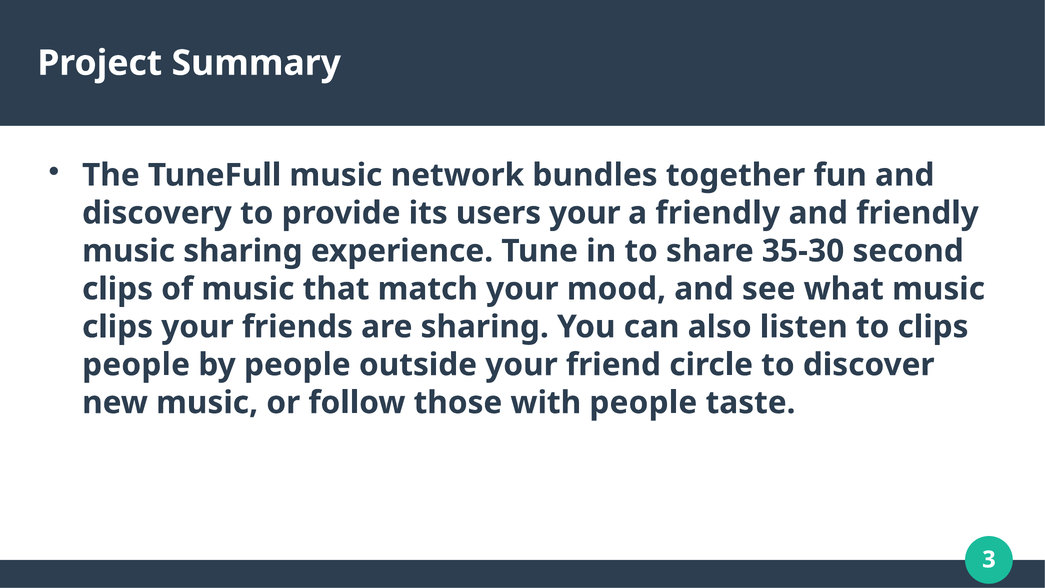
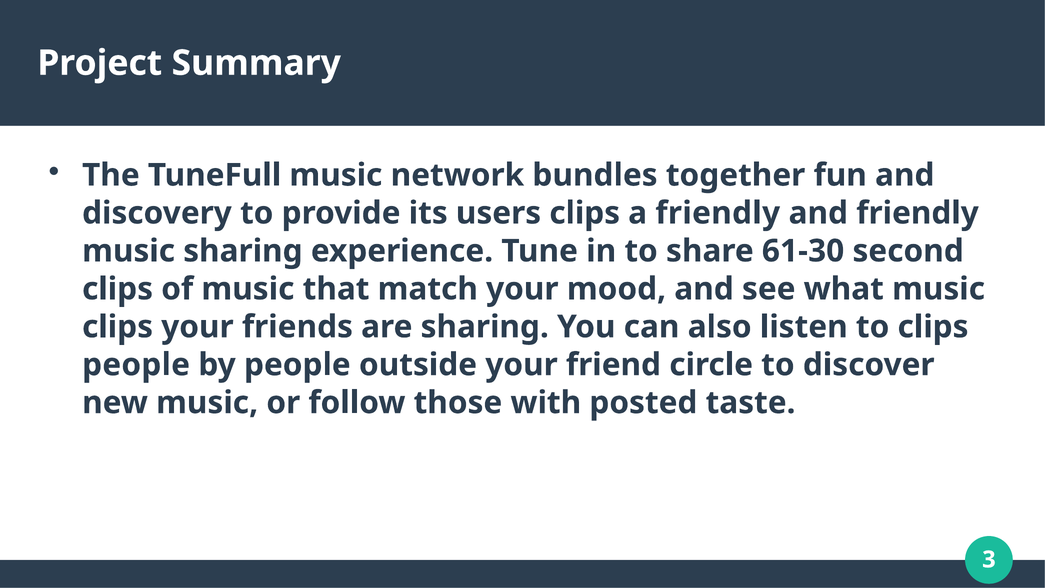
users your: your -> clips
35-30: 35-30 -> 61-30
with people: people -> posted
